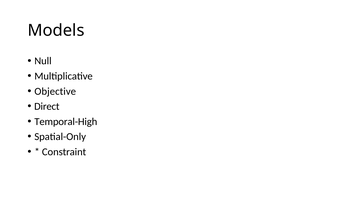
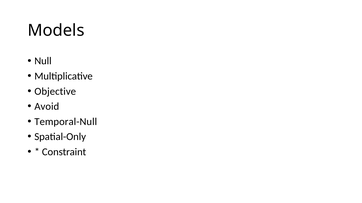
Direct: Direct -> Avoid
Temporal-High: Temporal-High -> Temporal-Null
